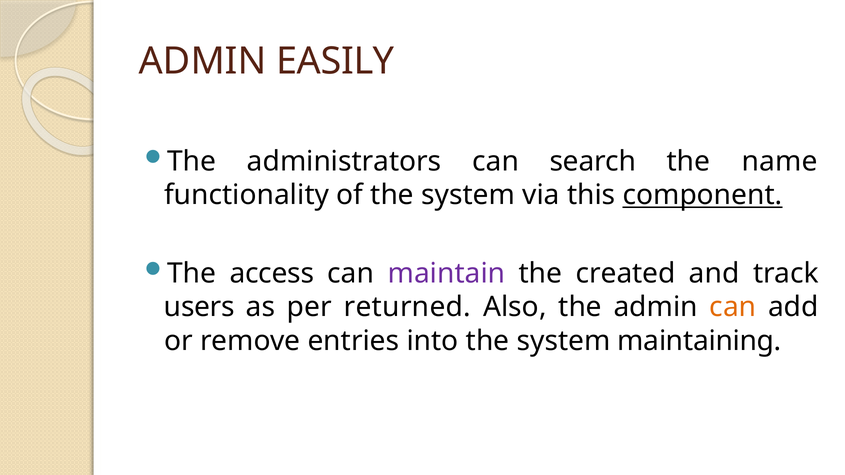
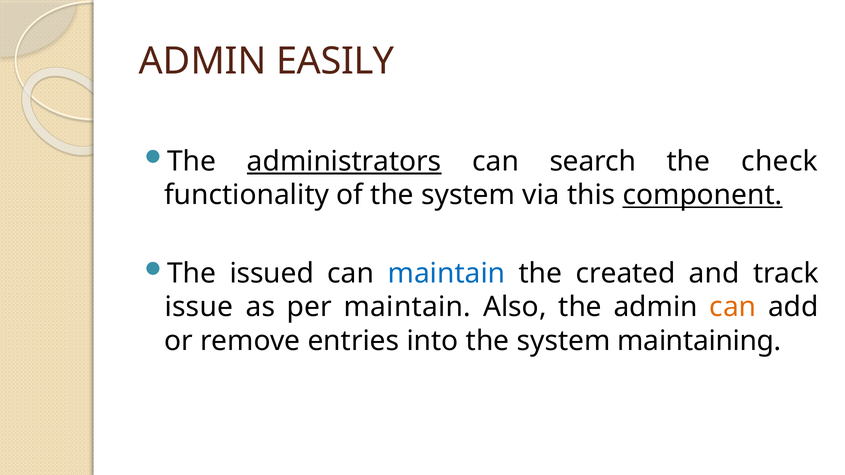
administrators underline: none -> present
name: name -> check
access: access -> issued
maintain at (446, 274) colour: purple -> blue
users: users -> issue
per returned: returned -> maintain
